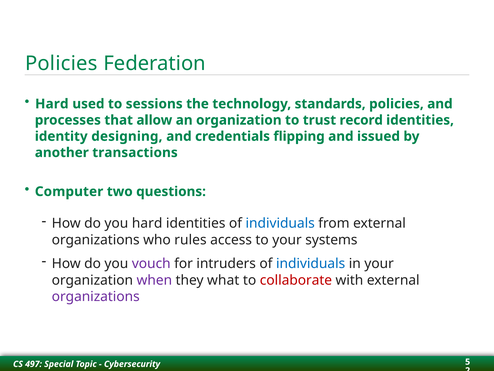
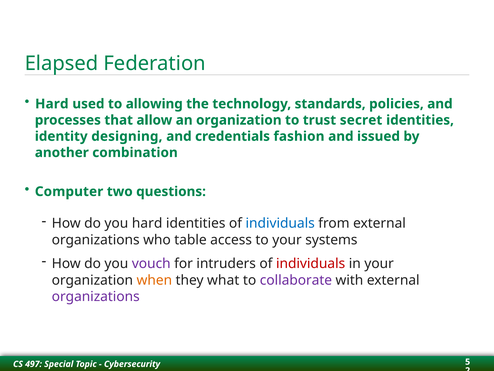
Policies at (61, 63): Policies -> Elapsed
sessions: sessions -> allowing
record: record -> secret
flipping: flipping -> fashion
transactions: transactions -> combination
rules: rules -> table
individuals at (311, 263) colour: blue -> red
when colour: purple -> orange
collaborate colour: red -> purple
